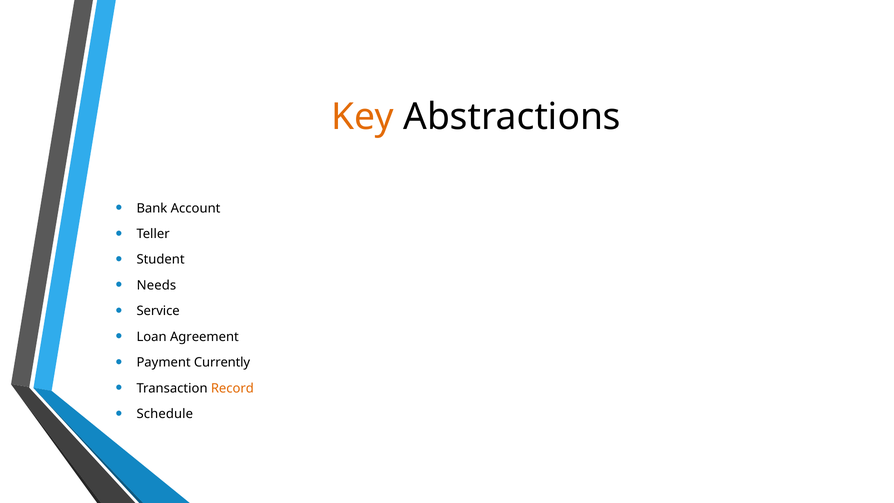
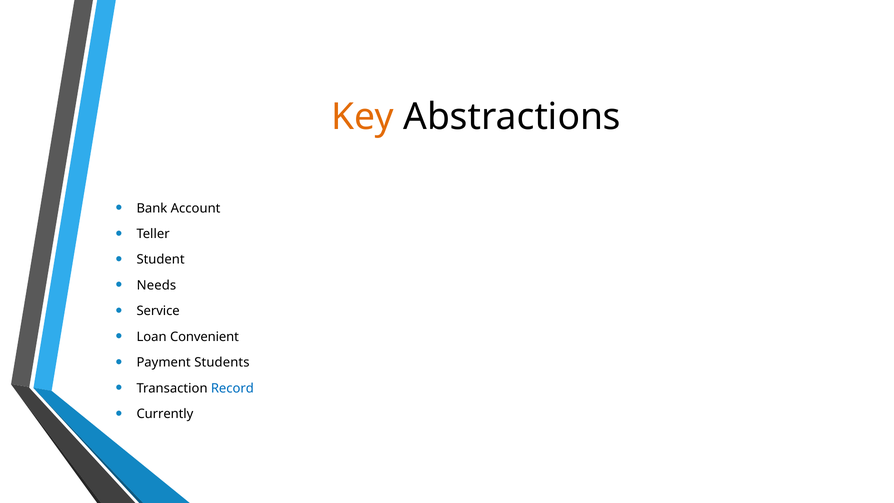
Agreement: Agreement -> Convenient
Currently: Currently -> Students
Record colour: orange -> blue
Schedule: Schedule -> Currently
